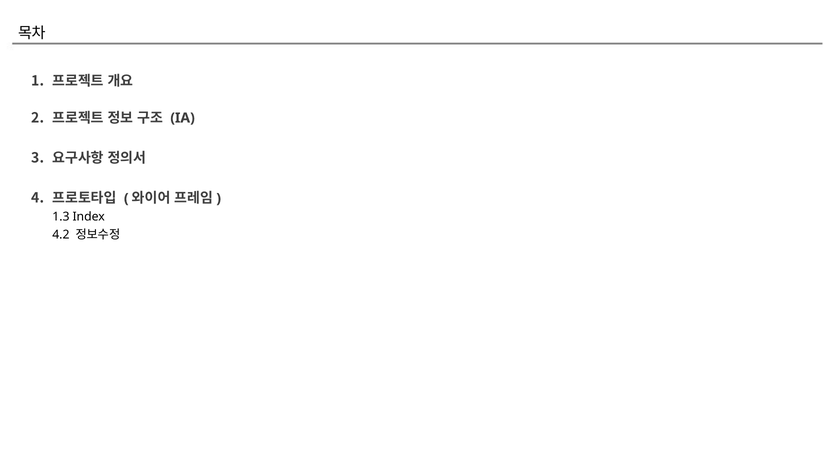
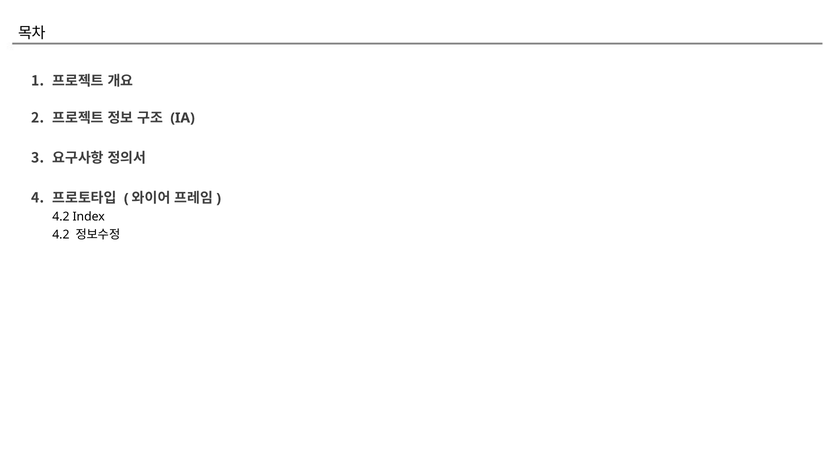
1.3 at (61, 217): 1.3 -> 4.2
